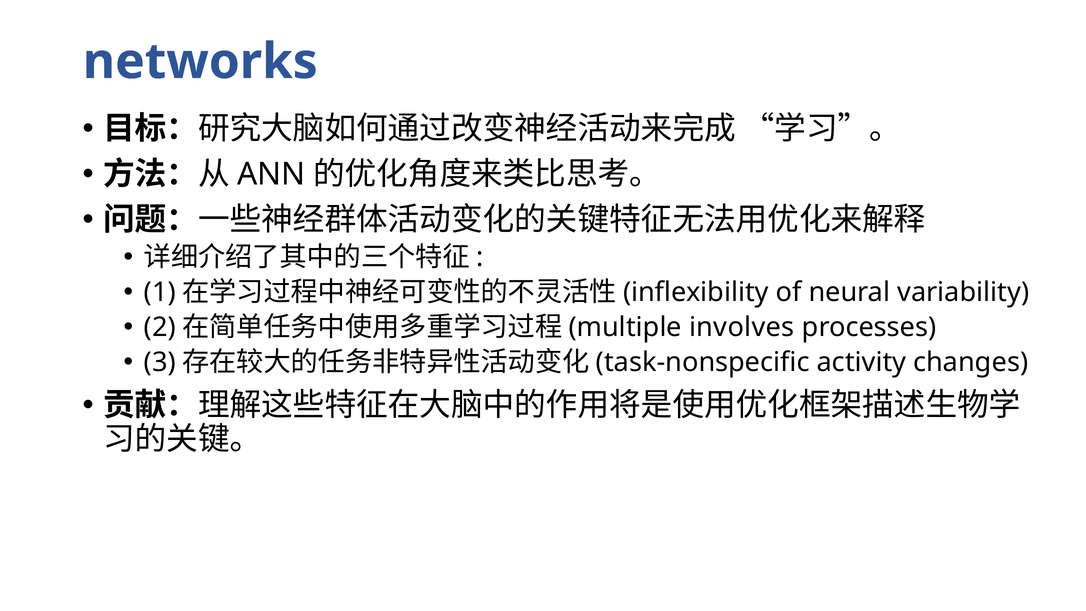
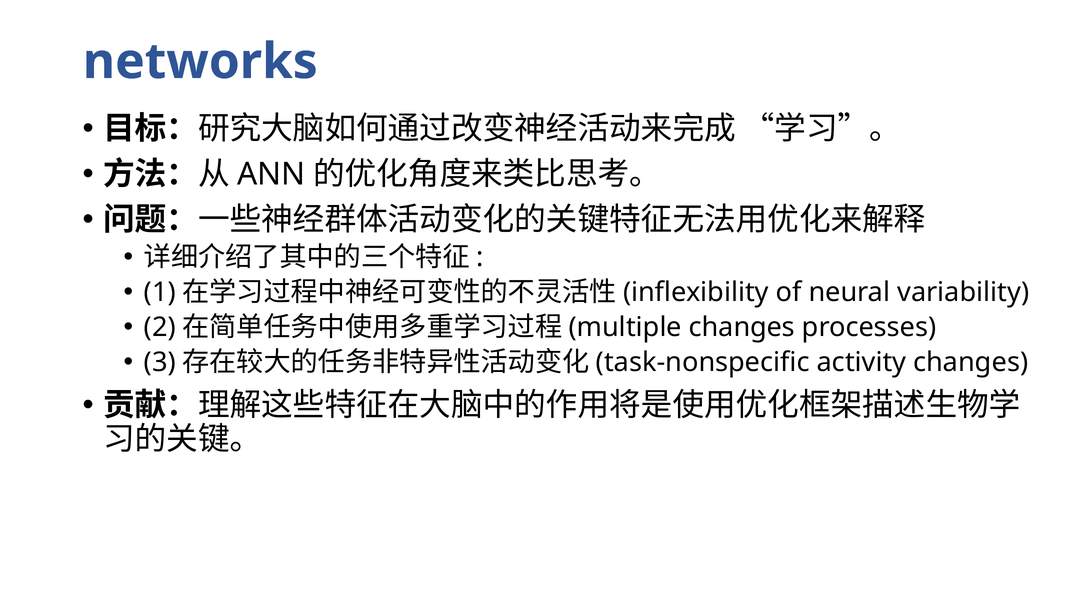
involves at (742, 327): involves -> changes
